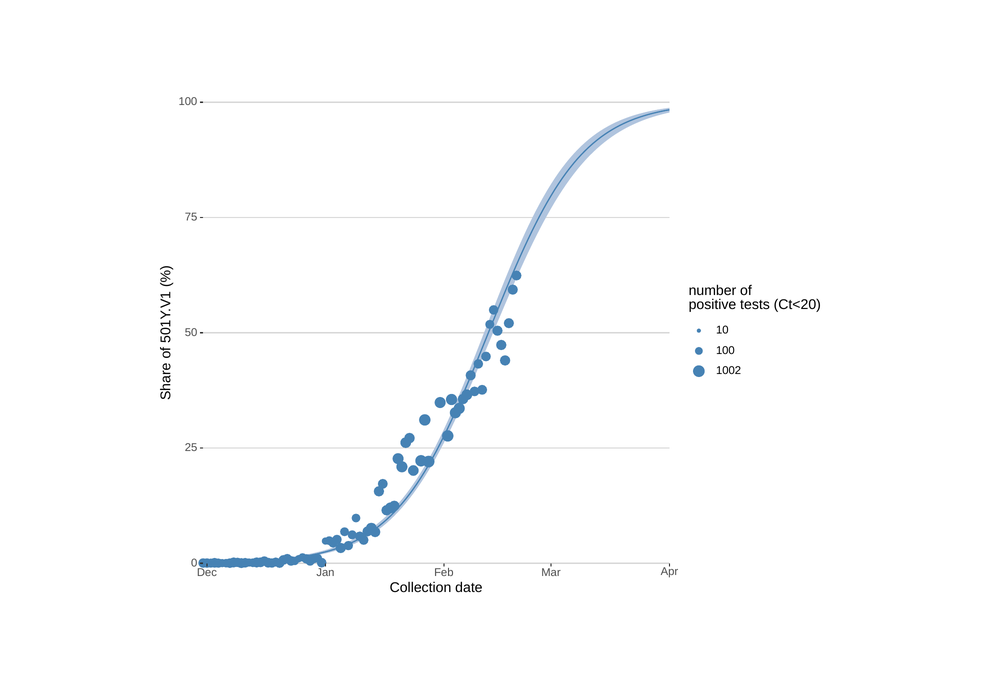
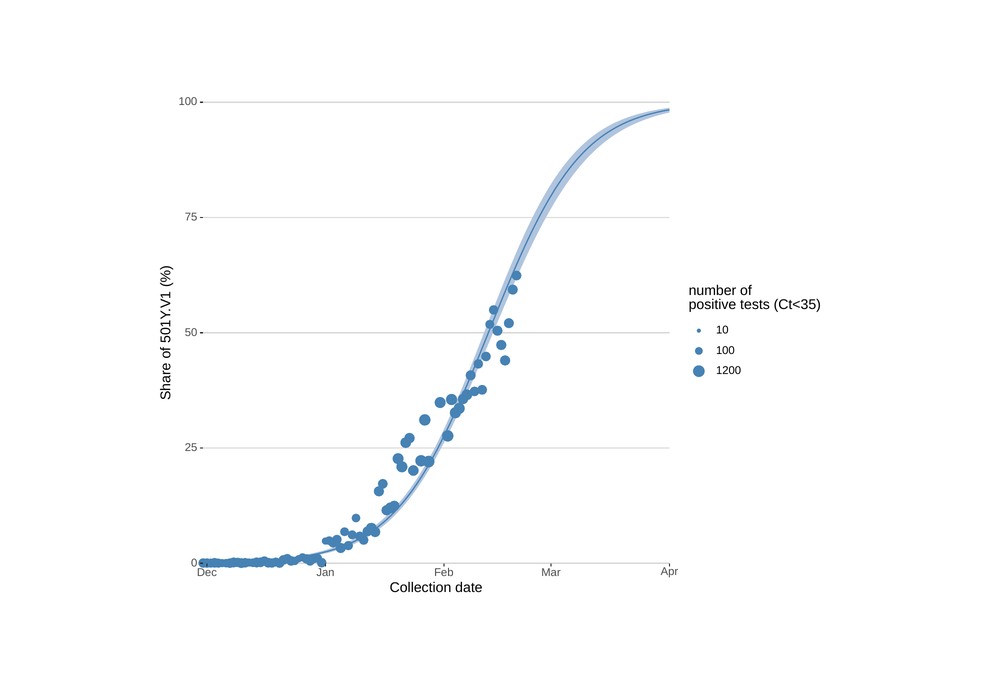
Ct<20: Ct<20 -> Ct<35
1002: 1002 -> 1200
